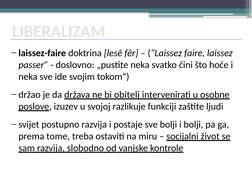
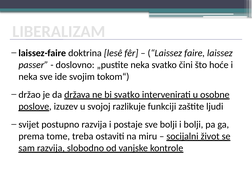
bi obitelj: obitelj -> svatko
